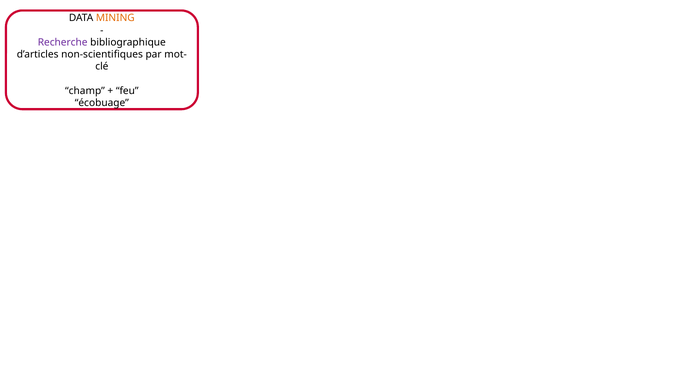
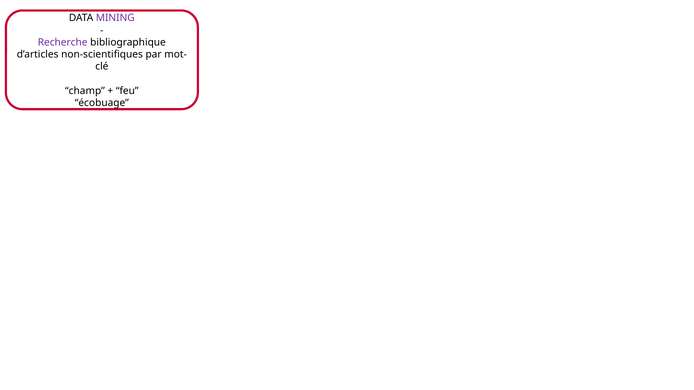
MINING colour: orange -> purple
